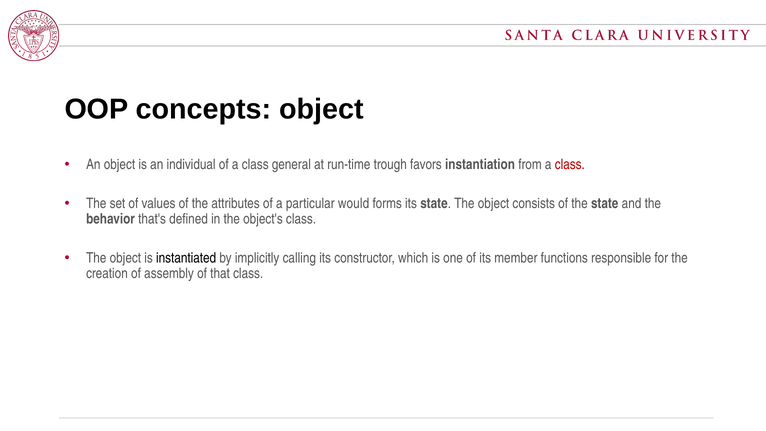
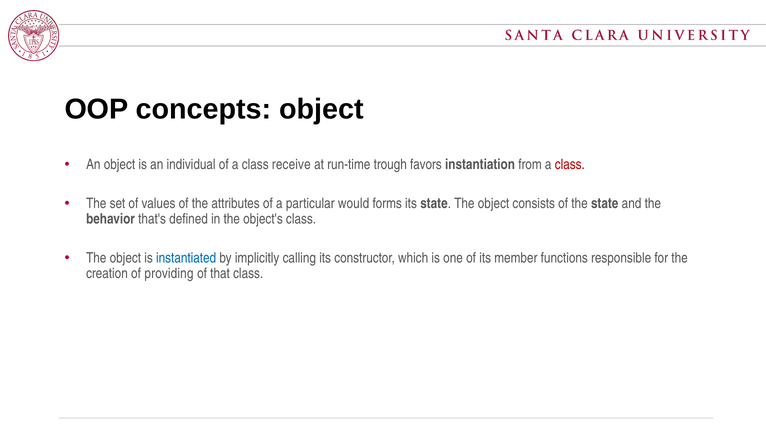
general: general -> receive
instantiated colour: black -> blue
assembly: assembly -> providing
